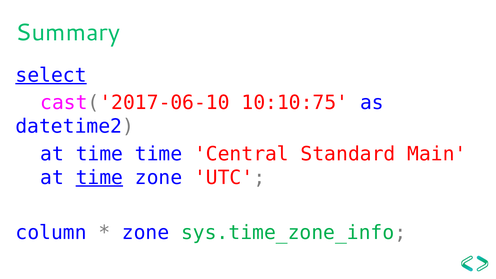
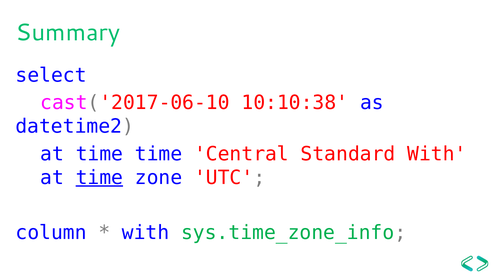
select underline: present -> none
10:10:75: 10:10:75 -> 10:10:38
Standard Main: Main -> With
zone at (146, 233): zone -> with
